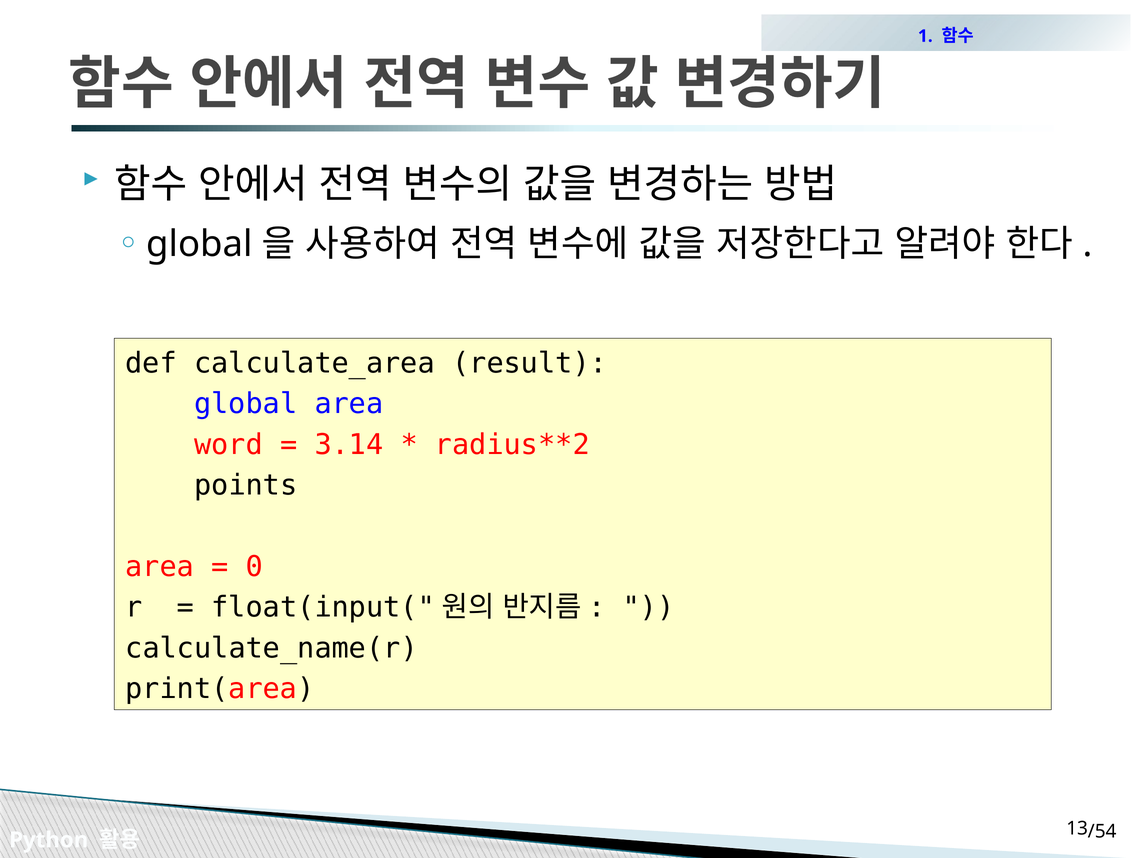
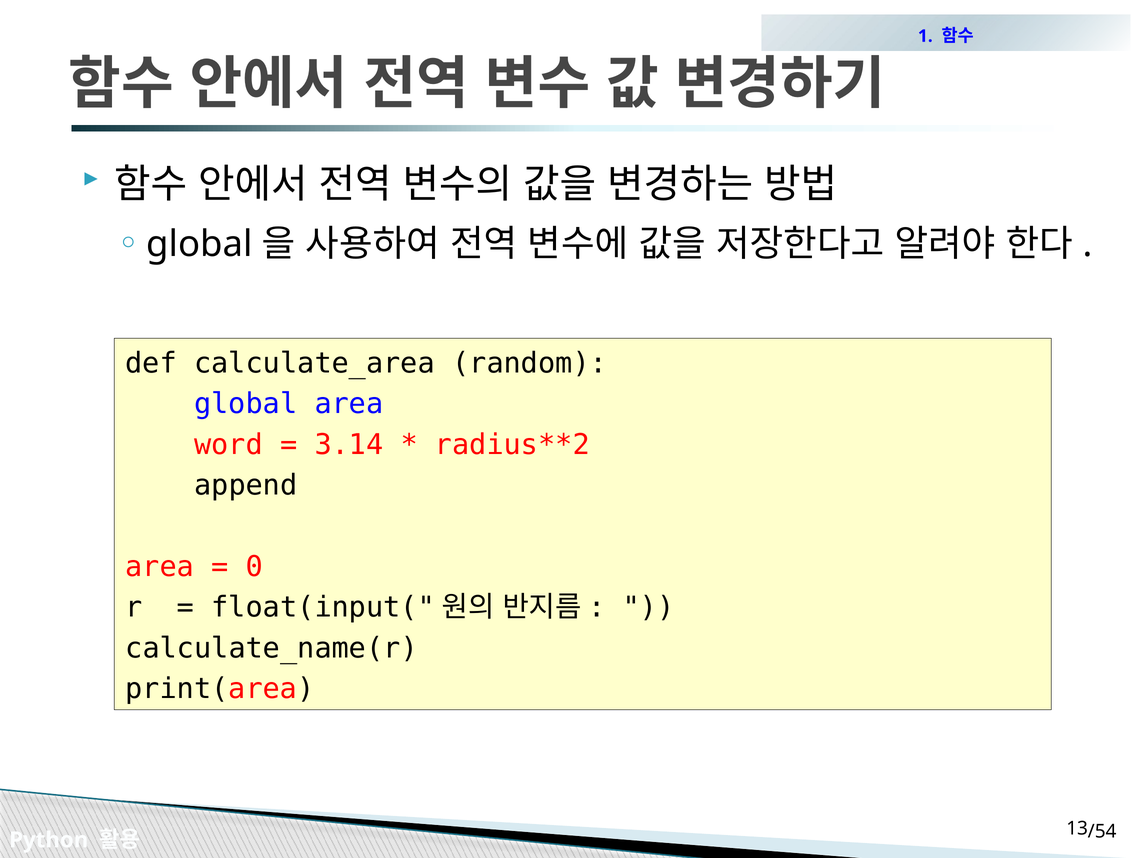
result: result -> random
points: points -> append
